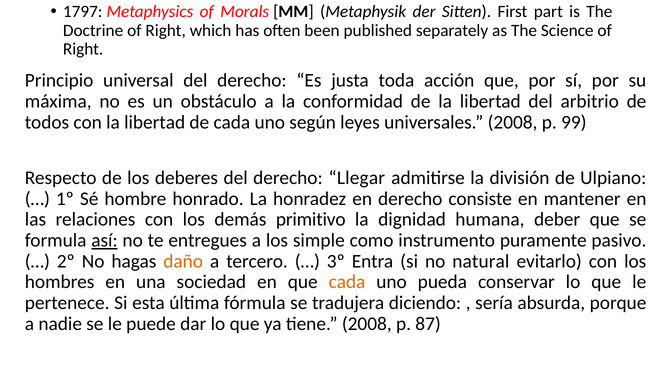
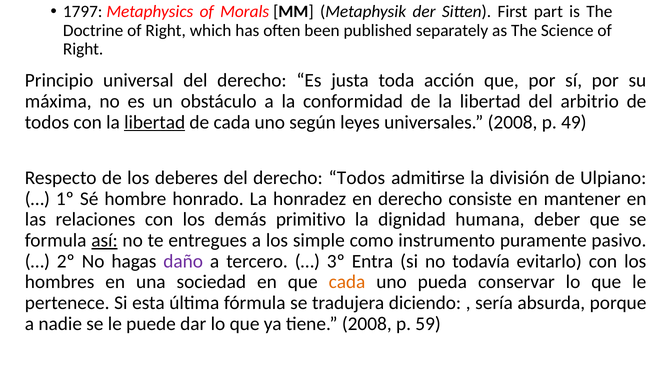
libertad at (155, 122) underline: none -> present
99: 99 -> 49
derecho Llegar: Llegar -> Todos
daño colour: orange -> purple
natural: natural -> todavía
87: 87 -> 59
